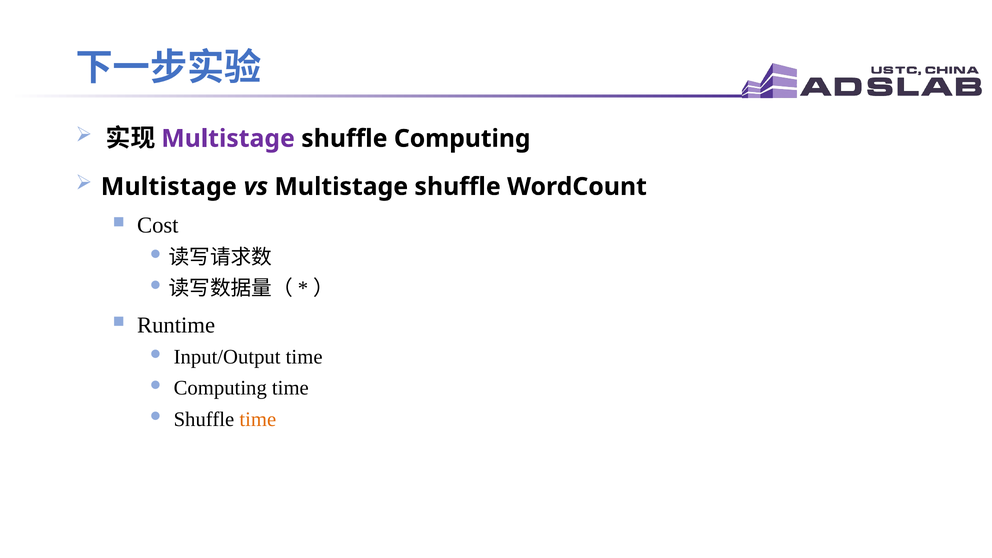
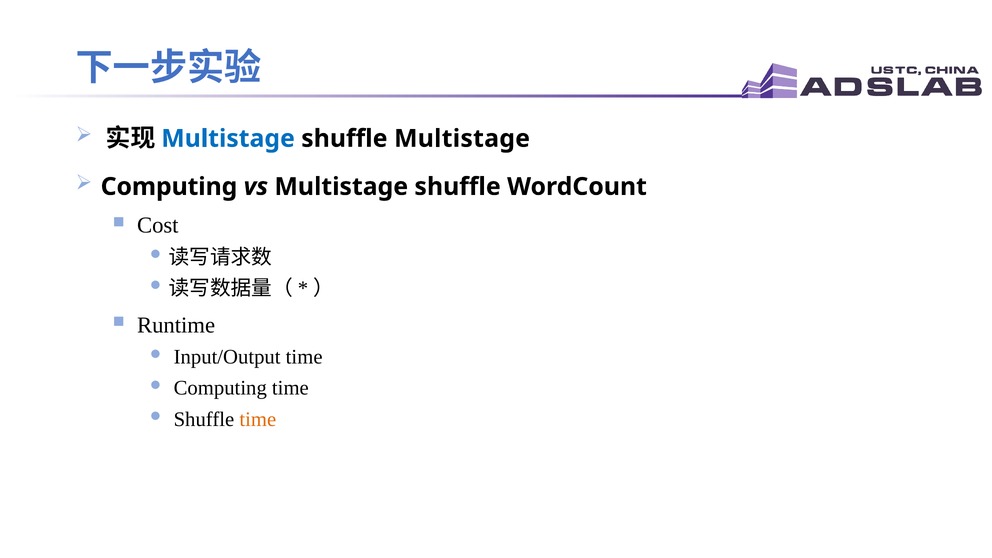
Multistage at (228, 139) colour: purple -> blue
shuffle Computing: Computing -> Multistage
Multistage at (169, 187): Multistage -> Computing
